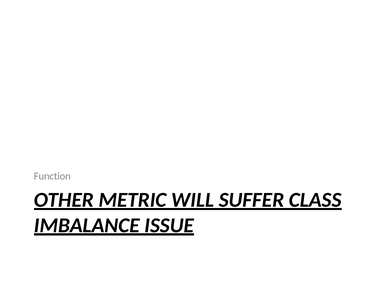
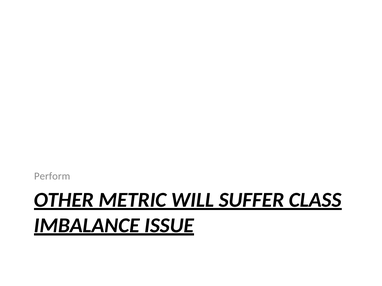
Function: Function -> Perform
